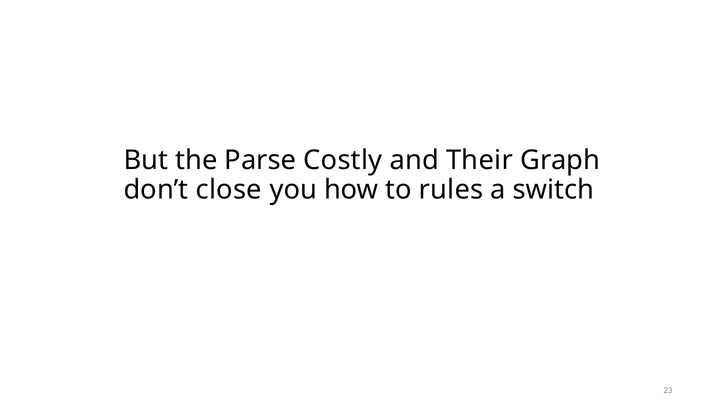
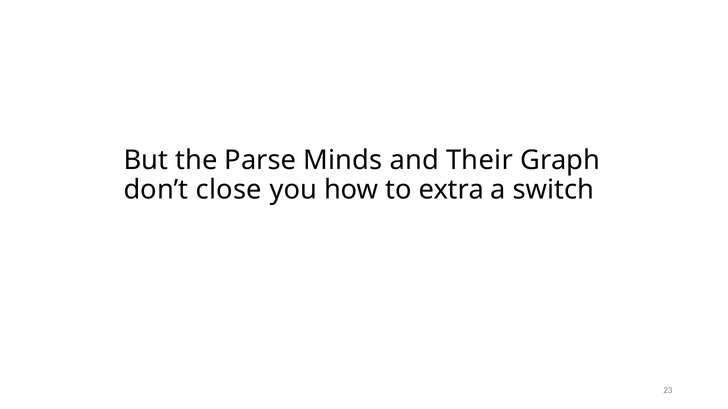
Costly: Costly -> Minds
rules: rules -> extra
